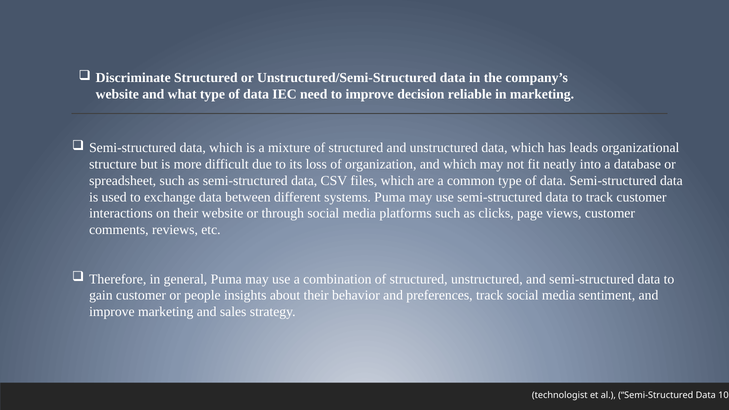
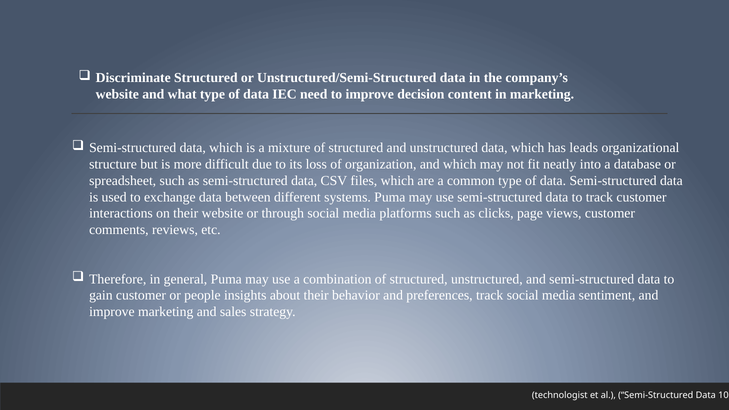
reliable: reliable -> content
